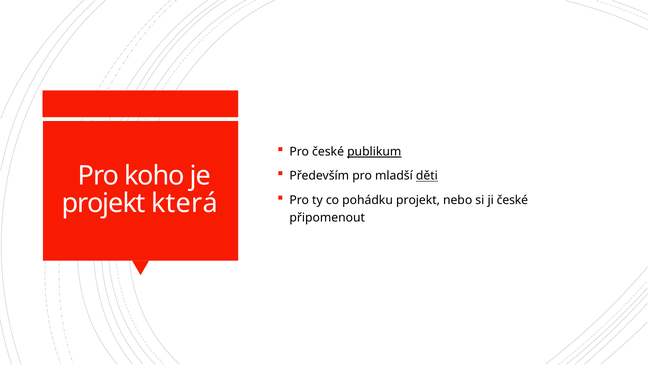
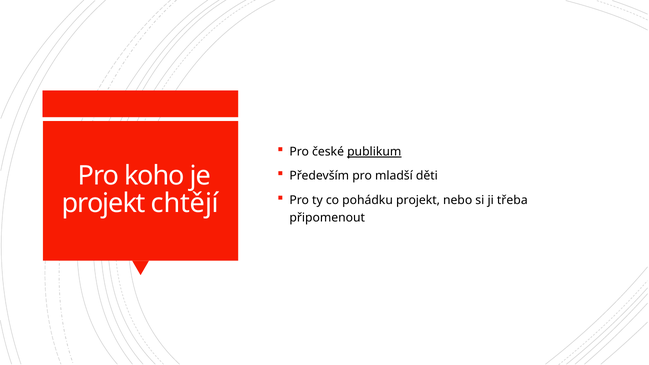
děti underline: present -> none
ji české: české -> třeba
která: která -> chtějí
